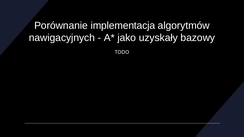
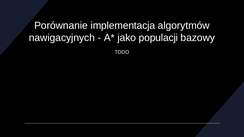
uzyskały: uzyskały -> populacji
